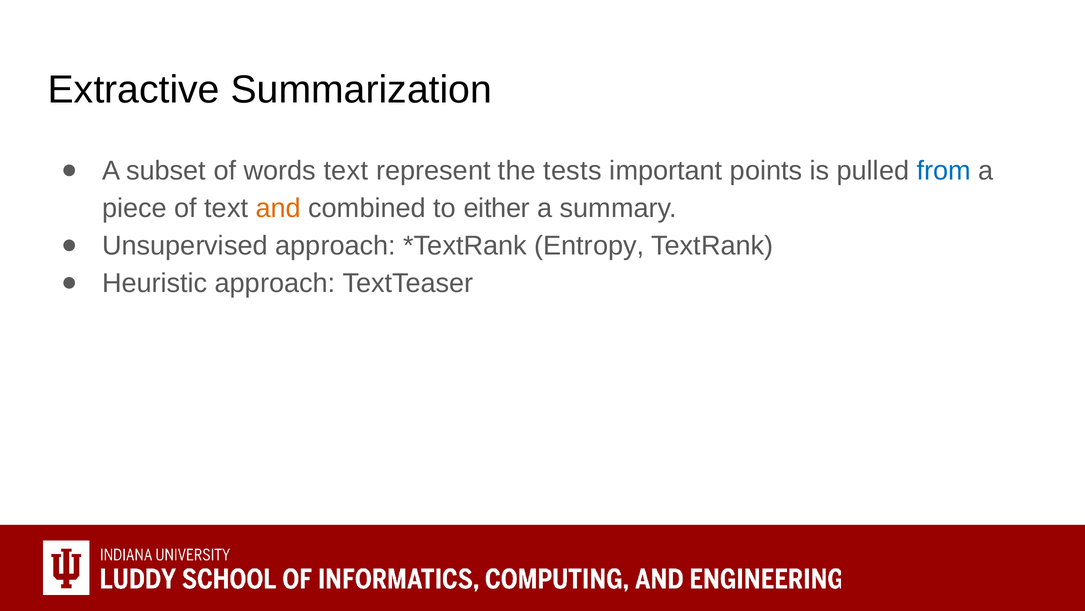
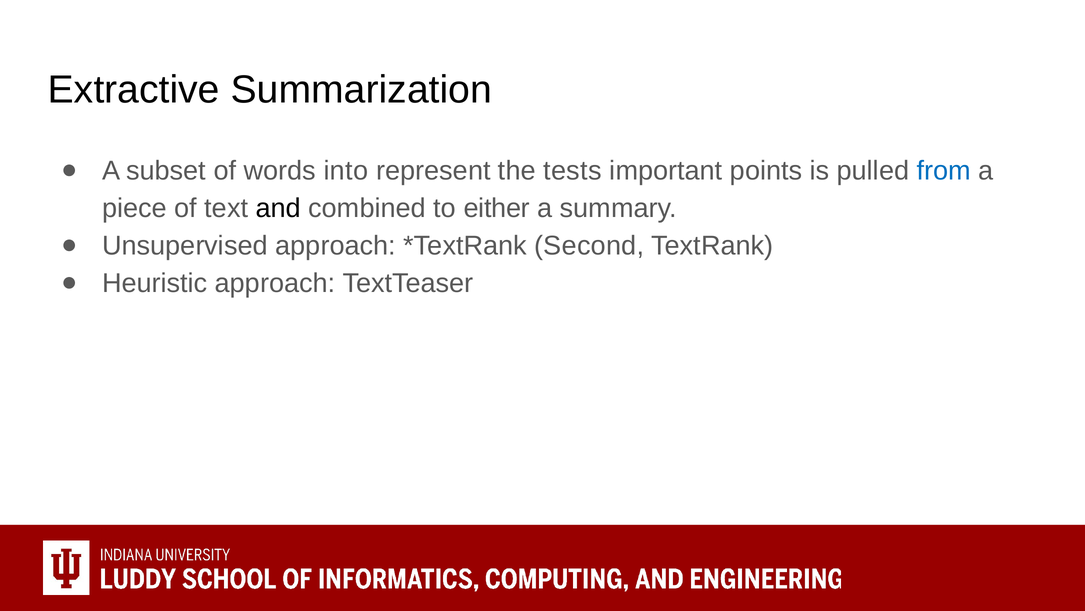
words text: text -> into
and colour: orange -> black
Entropy: Entropy -> Second
